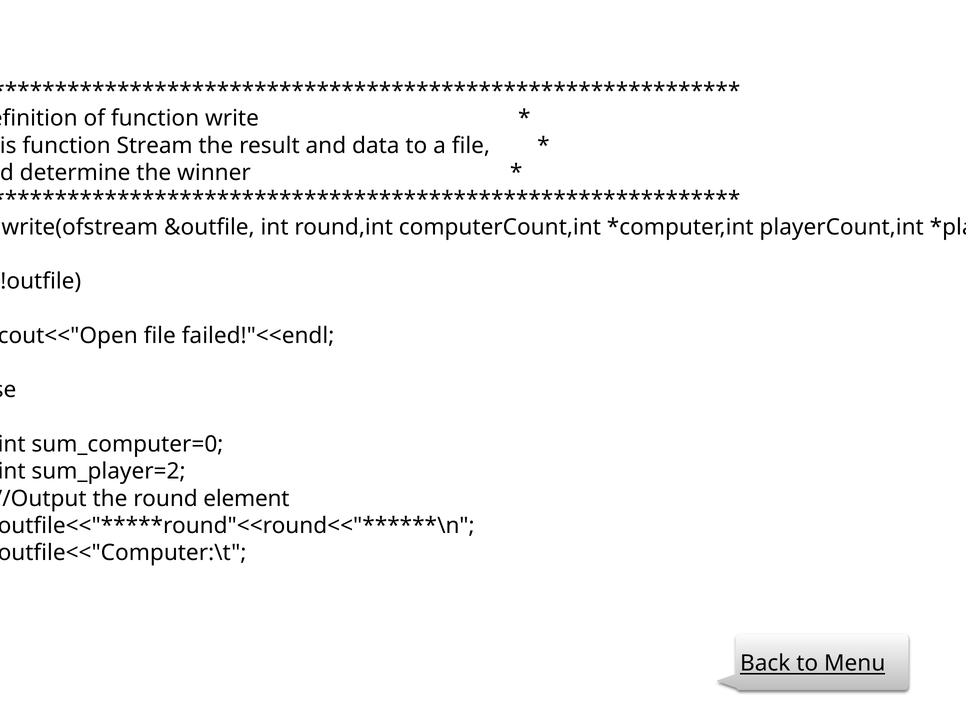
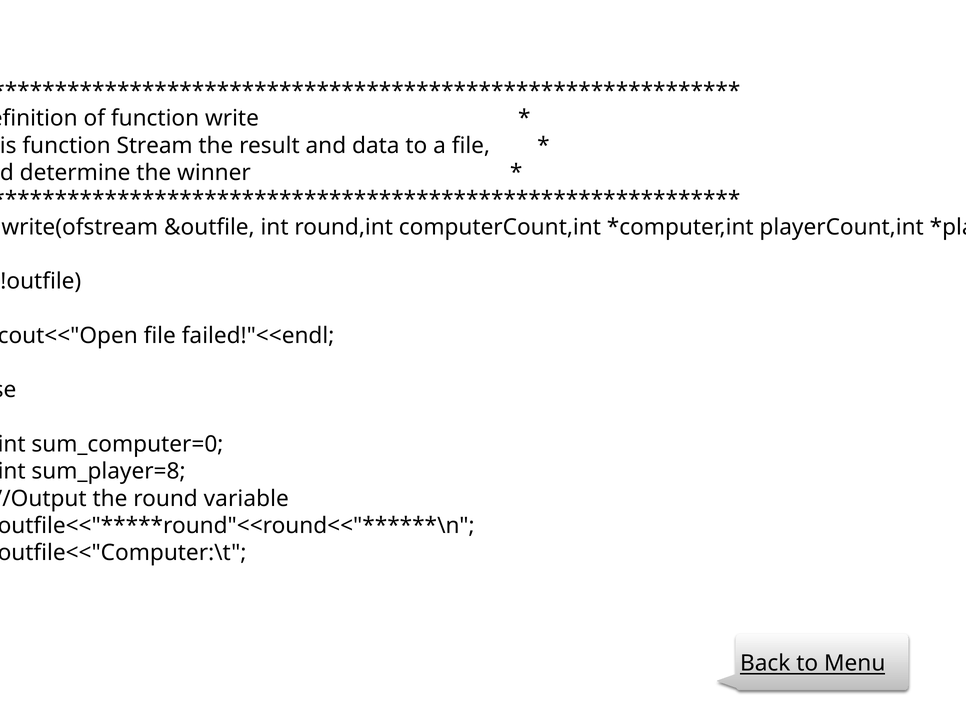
sum_player=2: sum_player=2 -> sum_player=8
element: element -> variable
